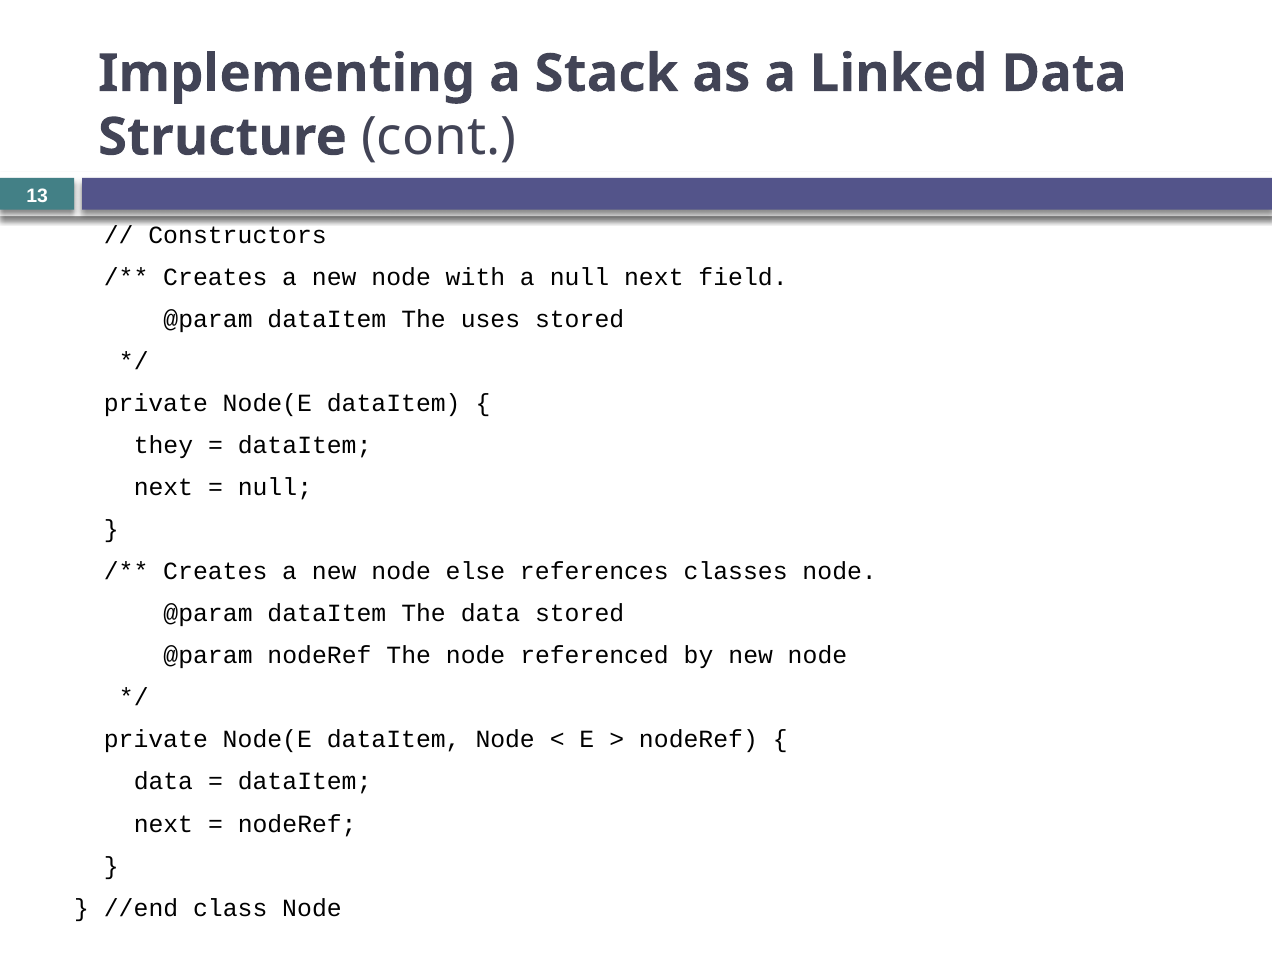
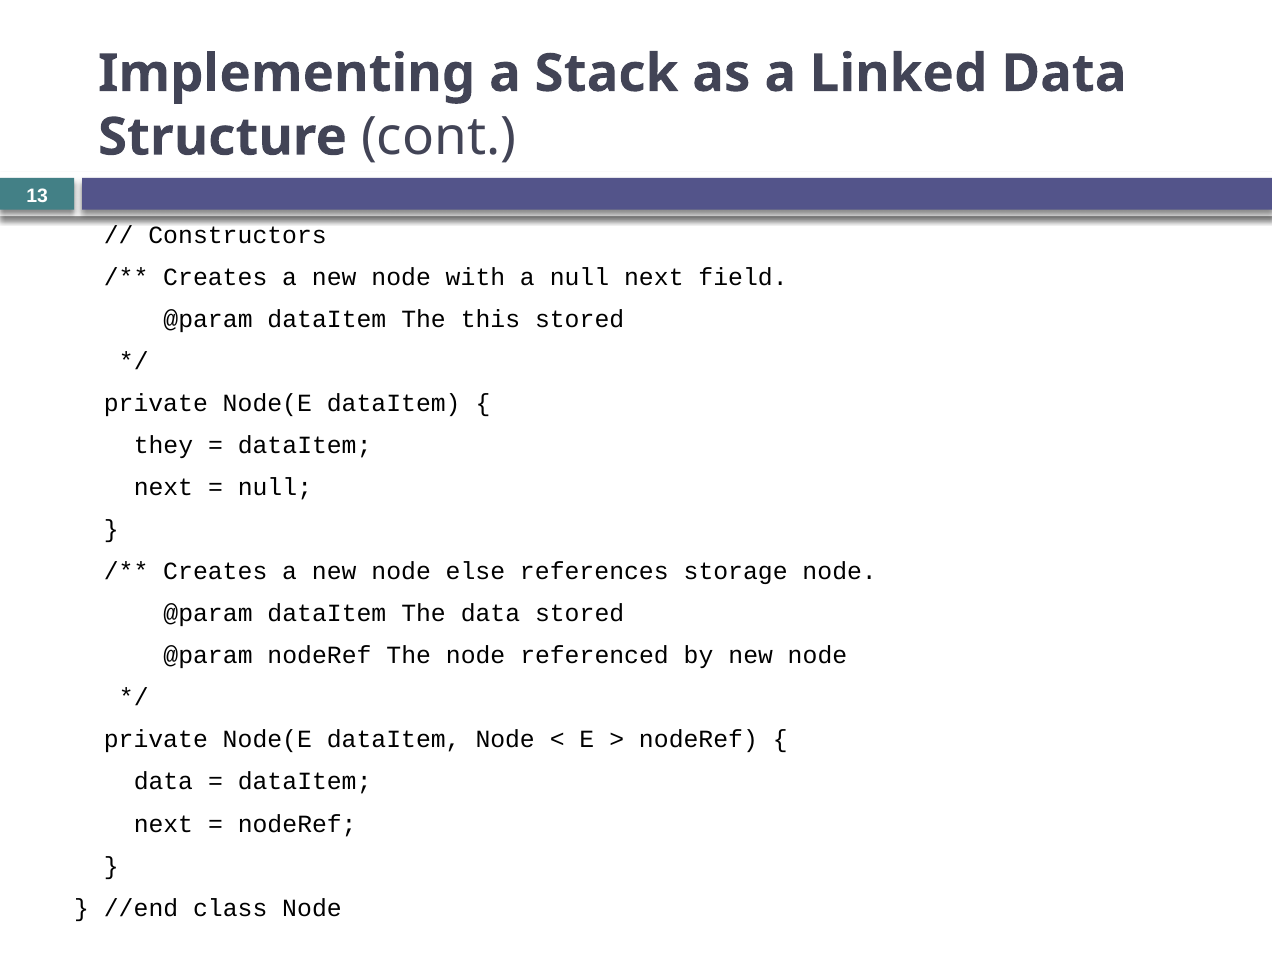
uses: uses -> this
classes: classes -> storage
